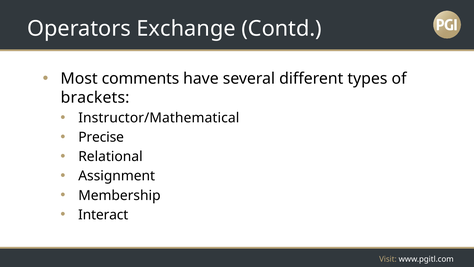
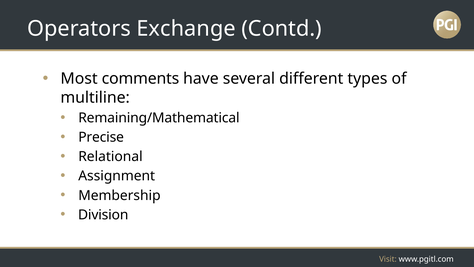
brackets: brackets -> multiline
Instructor/Mathematical: Instructor/Mathematical -> Remaining/Mathematical
Interact: Interact -> Division
